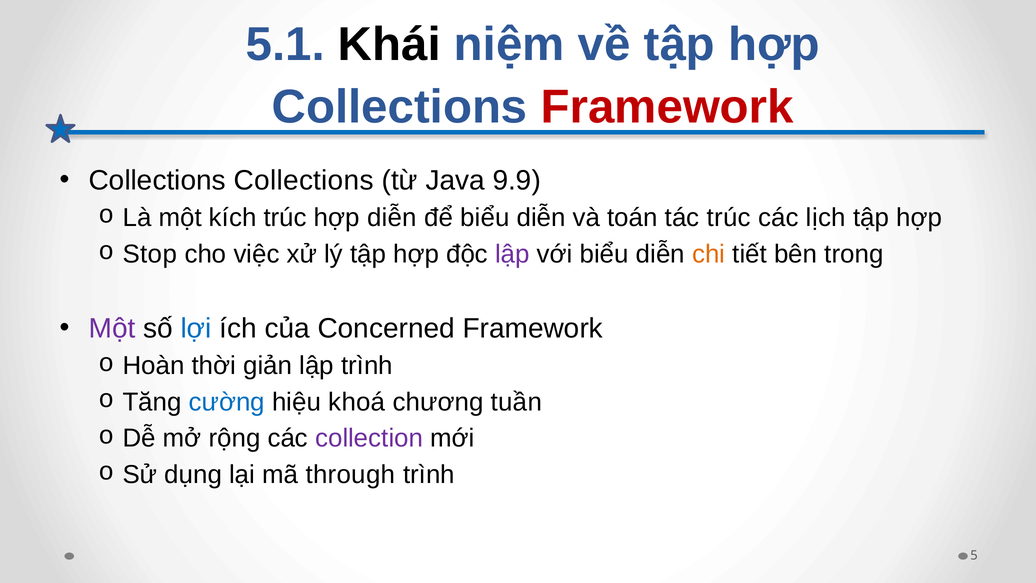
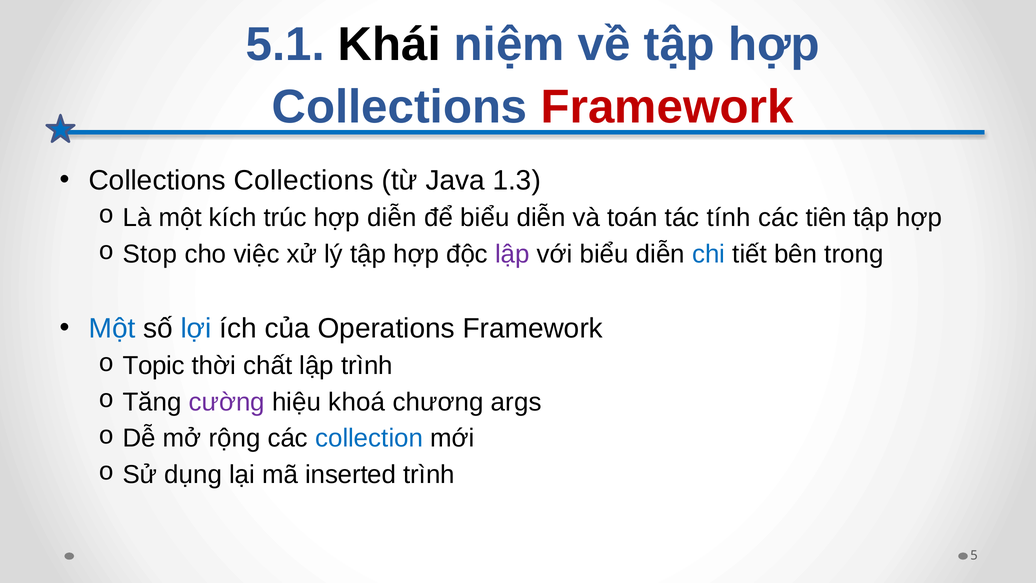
9.9: 9.9 -> 1.3
tác trúc: trúc -> tính
lịch: lịch -> tiên
chi colour: orange -> blue
Một at (112, 328) colour: purple -> blue
Concerned: Concerned -> Operations
Hoàn: Hoàn -> Topic
giản: giản -> chất
cường colour: blue -> purple
tuần: tuần -> args
collection colour: purple -> blue
through: through -> inserted
